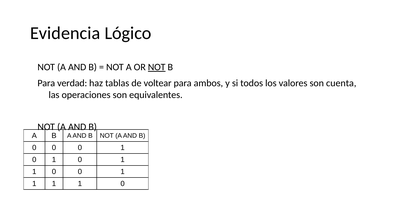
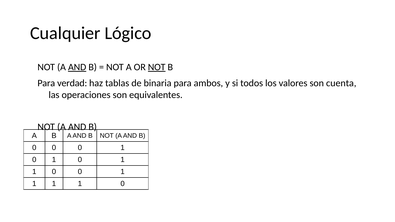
Evidencia: Evidencia -> Cualquier
AND at (77, 67) underline: none -> present
voltear: voltear -> binaria
